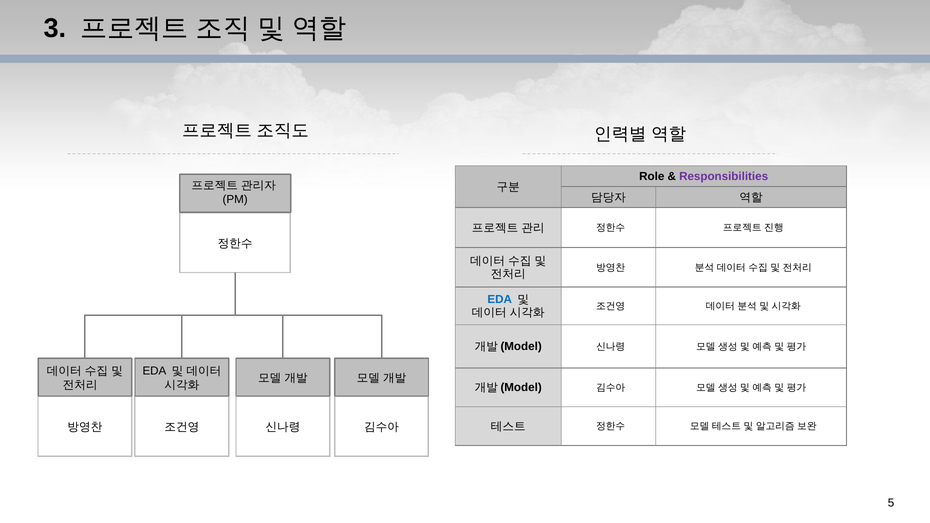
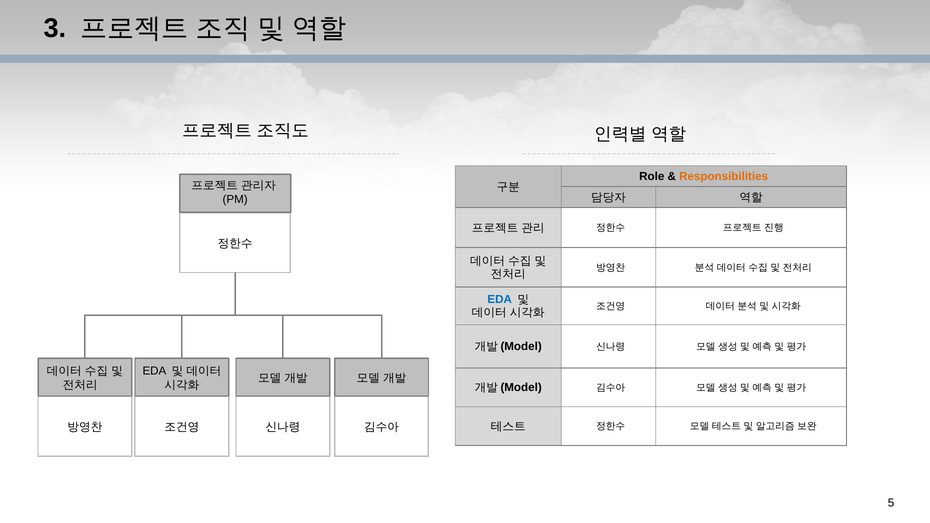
Responsibilities colour: purple -> orange
